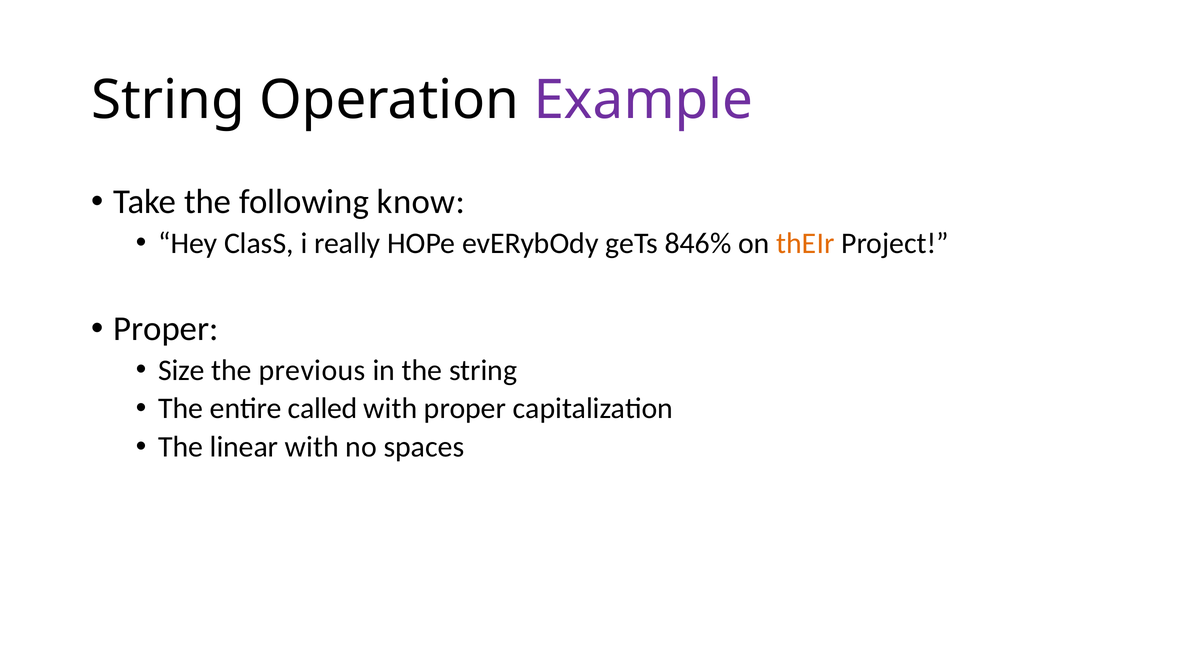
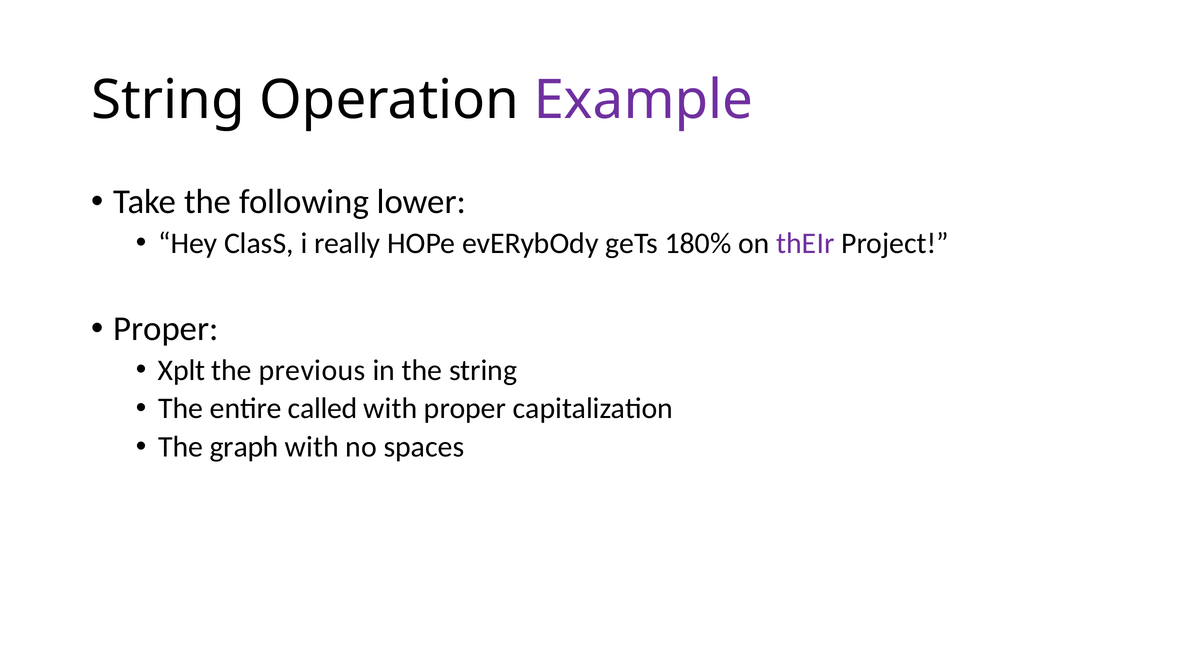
know: know -> lower
846%: 846% -> 180%
thEIr colour: orange -> purple
Size: Size -> Xplt
linear: linear -> graph
